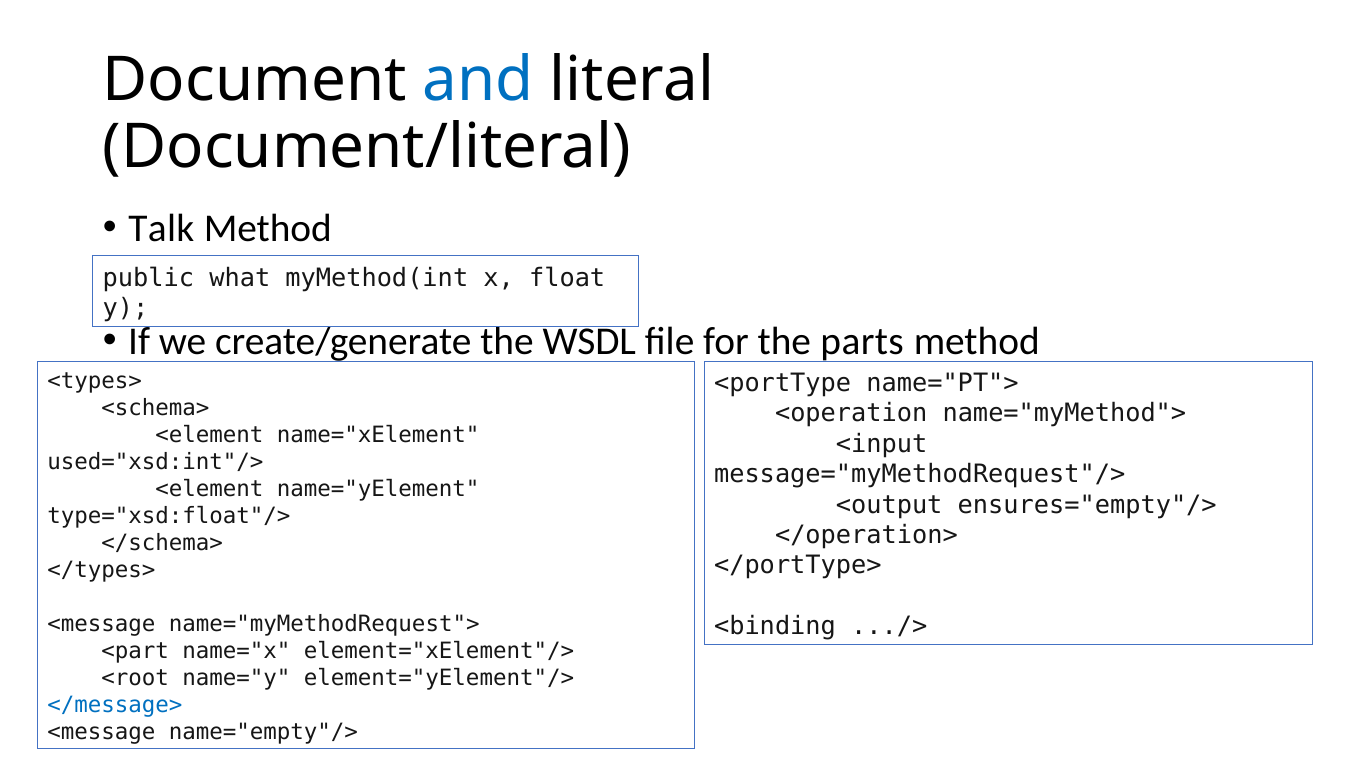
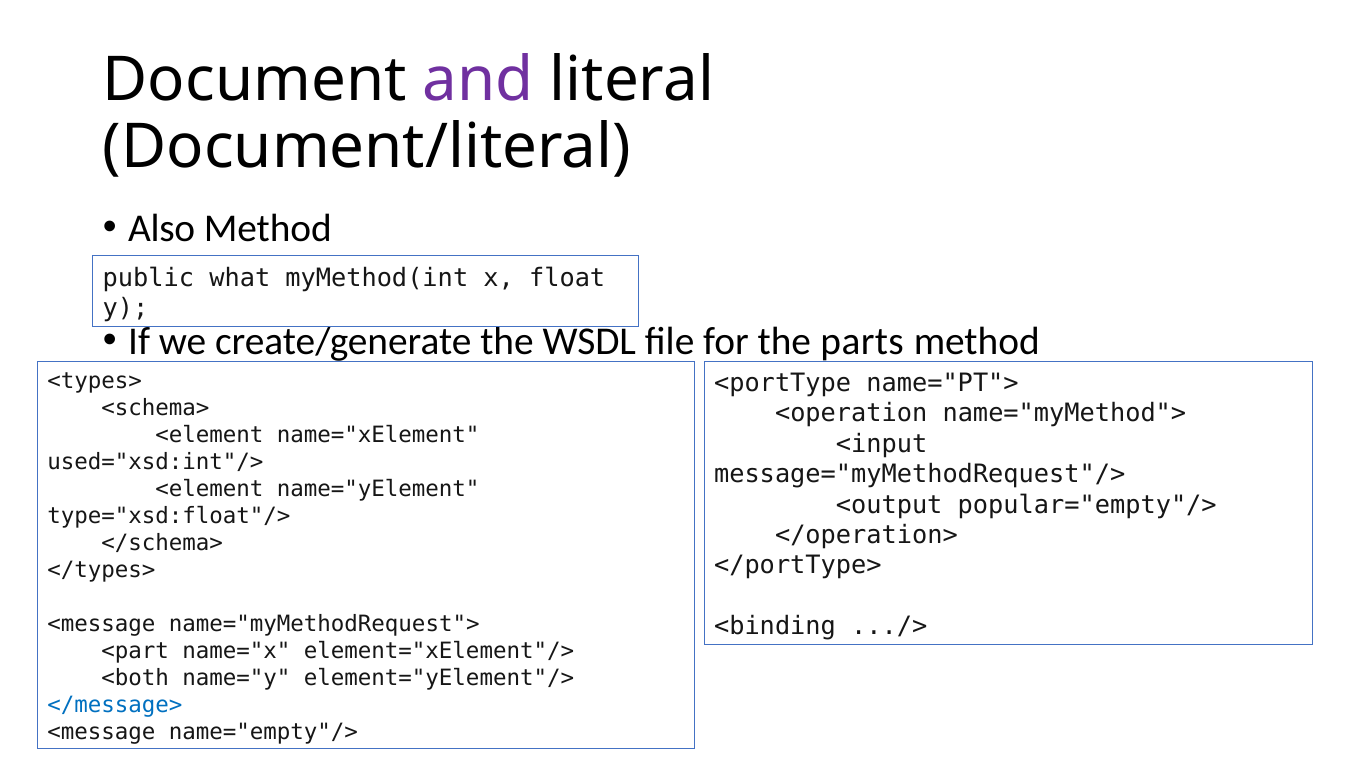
and colour: blue -> purple
Talk: Talk -> Also
ensures="empty"/>: ensures="empty"/> -> popular="empty"/>
<root: <root -> <both
